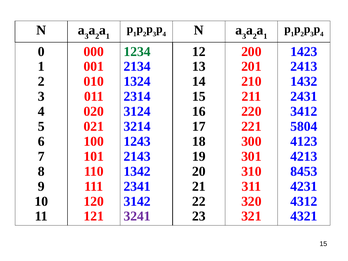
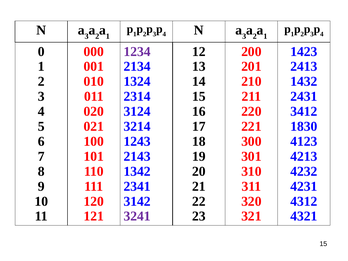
1234 colour: green -> purple
5804: 5804 -> 1830
8453: 8453 -> 4232
